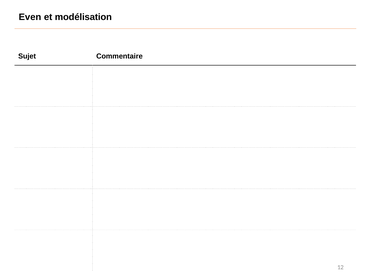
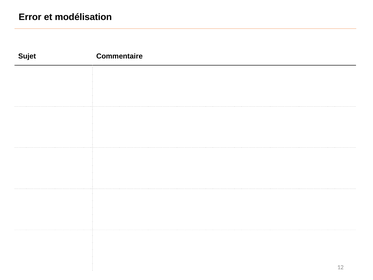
Even: Even -> Error
